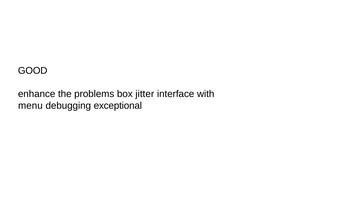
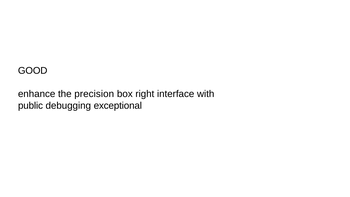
problems: problems -> precision
jitter: jitter -> right
menu: menu -> public
